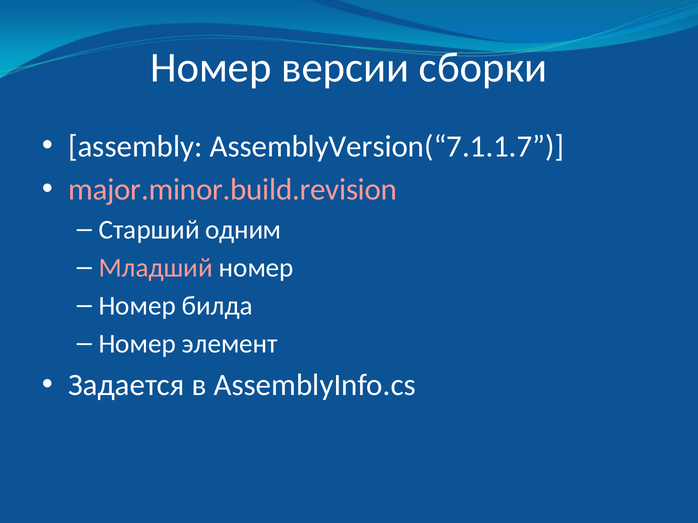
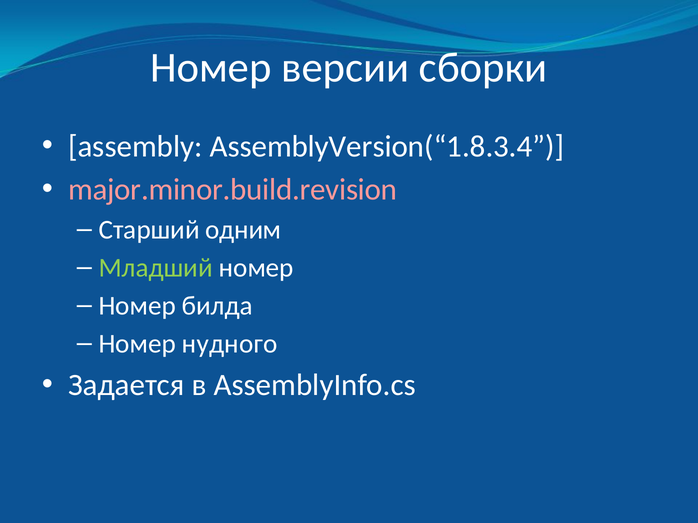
AssemblyVersion(“7.1.1.7: AssemblyVersion(“7.1.1.7 -> AssemblyVersion(“1.8.3.4
Младший colour: pink -> light green
элемент: элемент -> нудного
